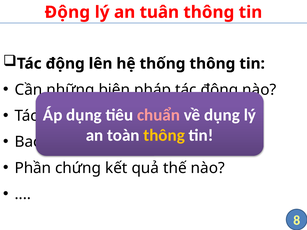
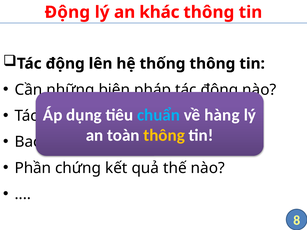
tuân: tuân -> khác
chuẩn colour: pink -> light blue
về dụng: dụng -> hàng
